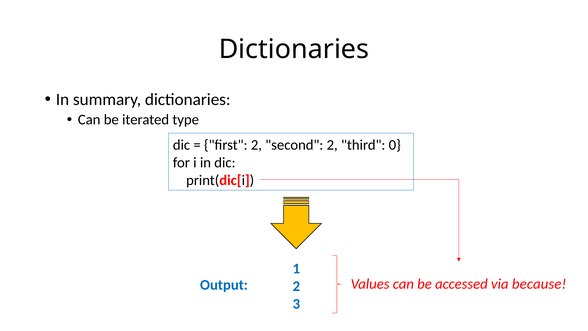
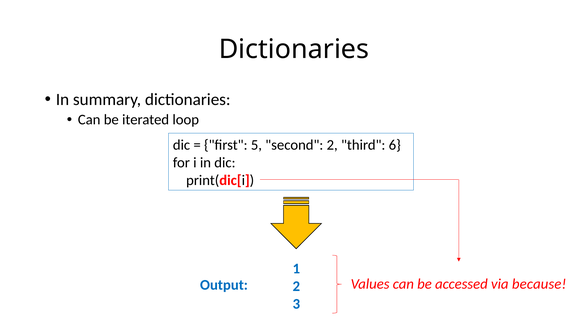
type: type -> loop
first 2: 2 -> 5
0: 0 -> 6
